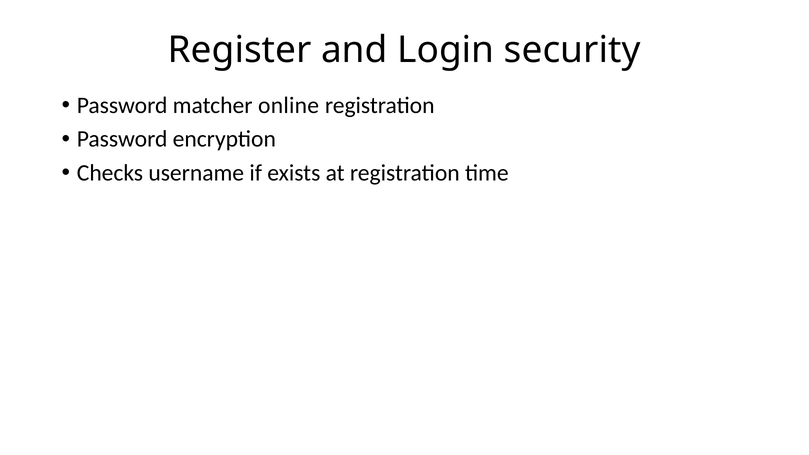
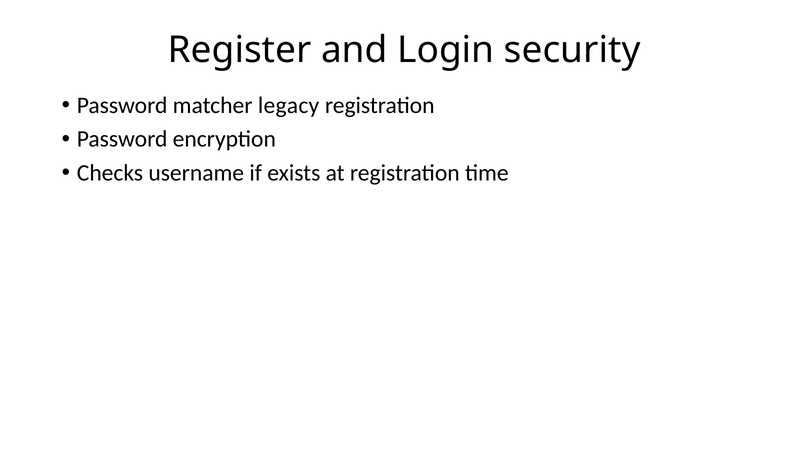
online: online -> legacy
